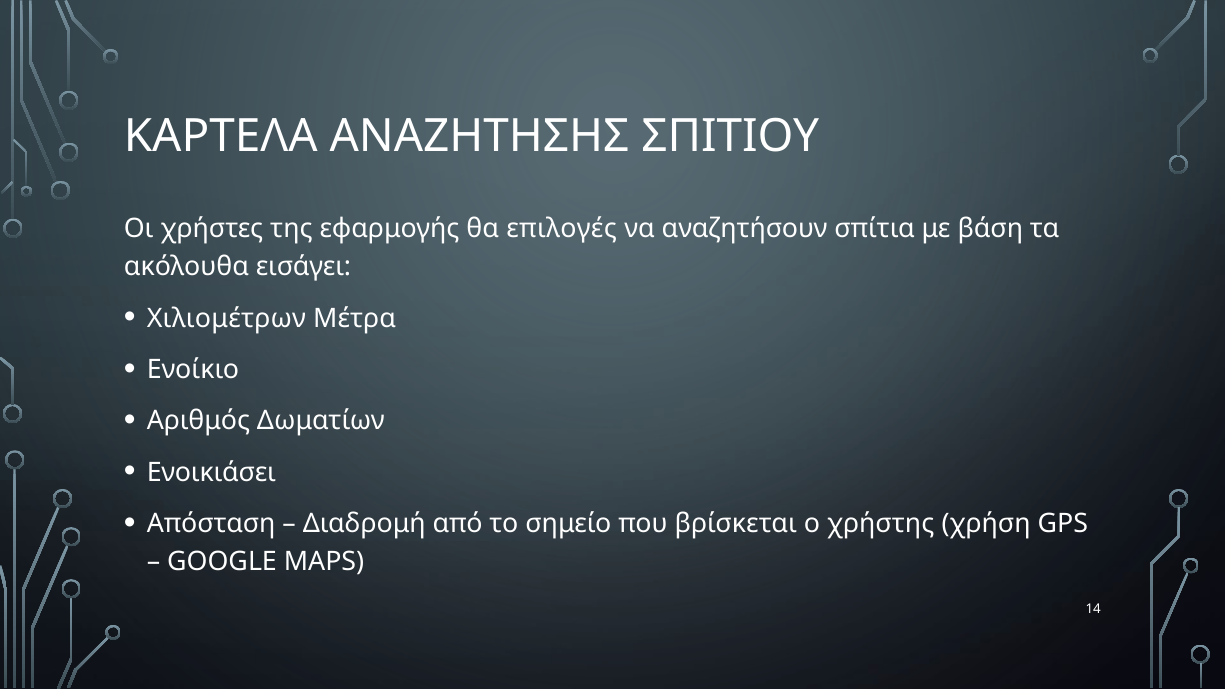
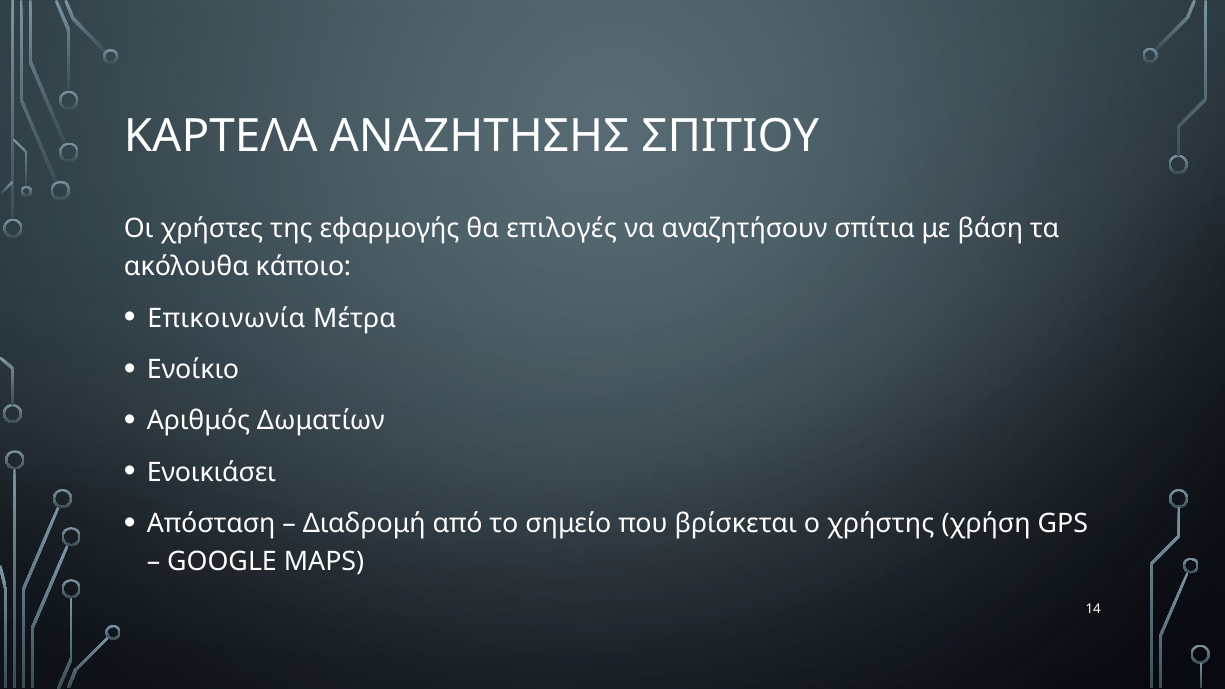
εισάγει: εισάγει -> κάποιο
Χιλιομέτρων: Χιλιομέτρων -> Επικοινωνία
